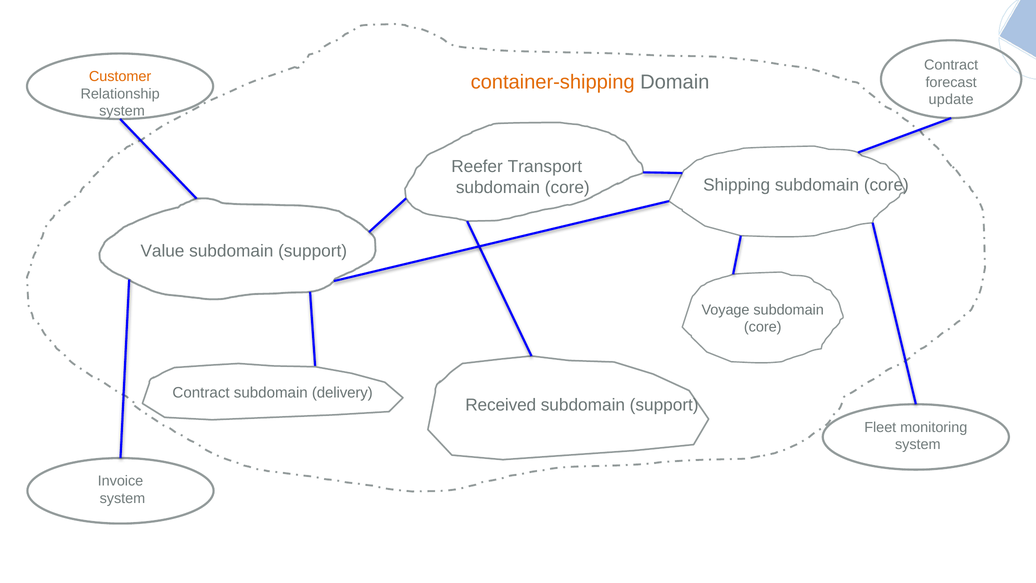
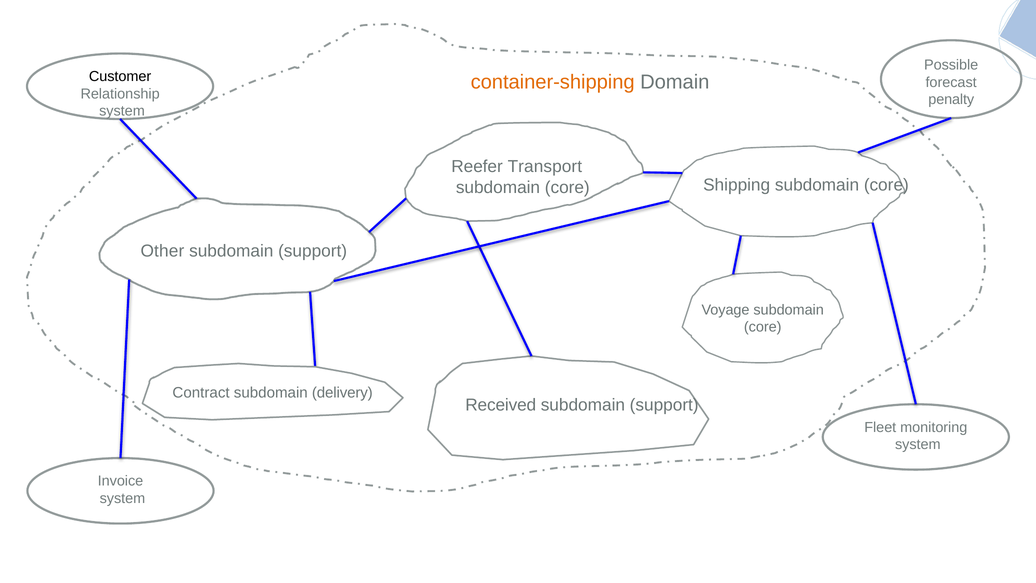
Contract at (951, 65): Contract -> Possible
Customer colour: orange -> black
update: update -> penalty
Value: Value -> Other
